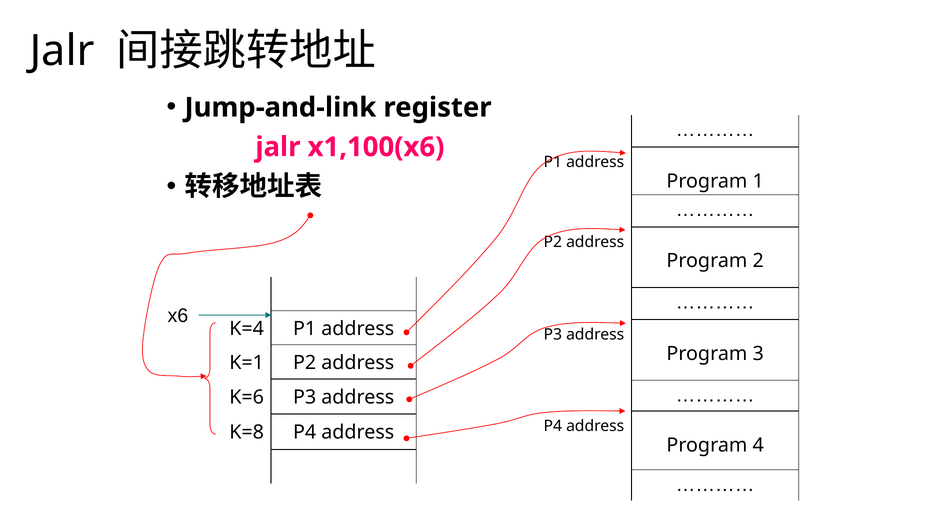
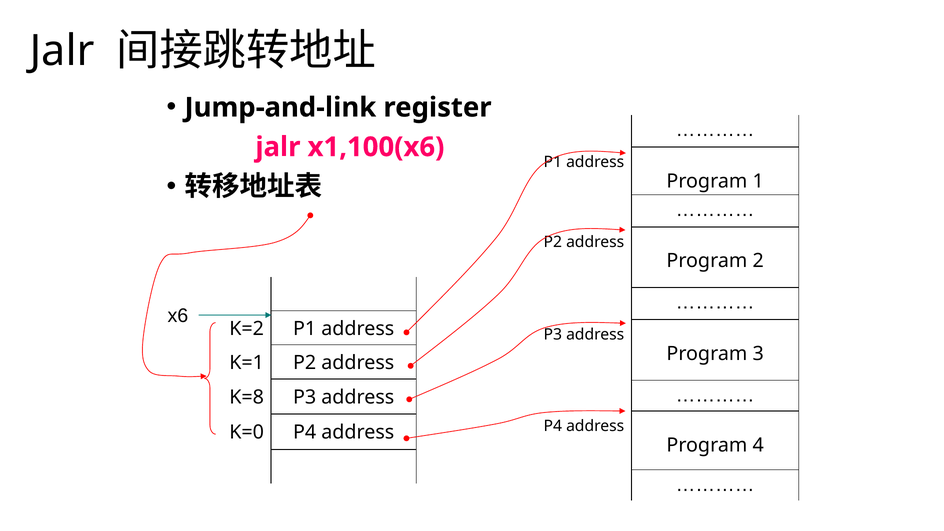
K=4: K=4 -> K=2
K=6: K=6 -> K=8
K=8: K=8 -> K=0
